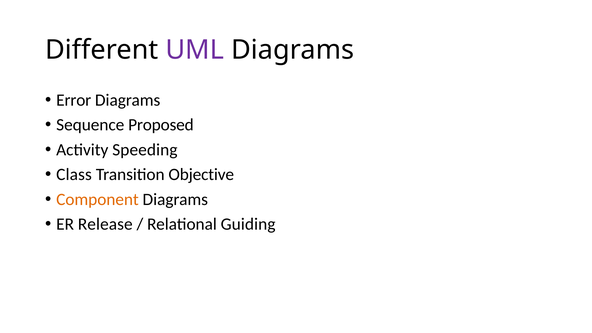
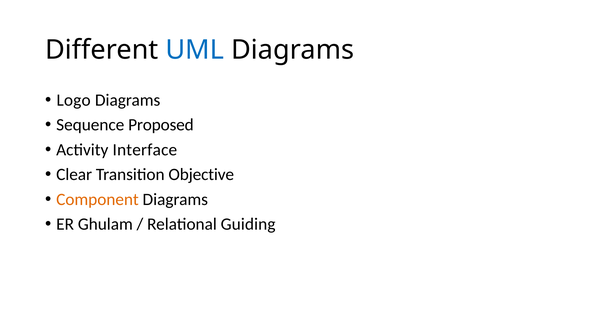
UML colour: purple -> blue
Error: Error -> Logo
Speeding: Speeding -> Interface
Class: Class -> Clear
Release: Release -> Ghulam
